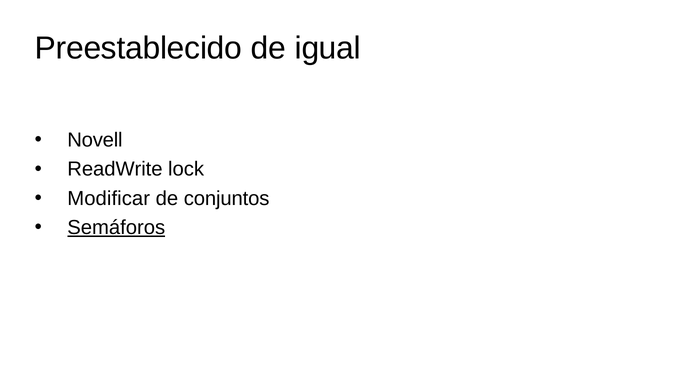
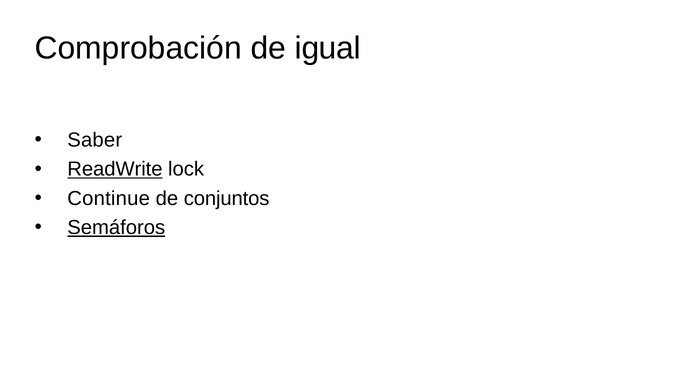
Preestablecido: Preestablecido -> Comprobación
Novell: Novell -> Saber
ReadWrite underline: none -> present
Modificar: Modificar -> Continue
